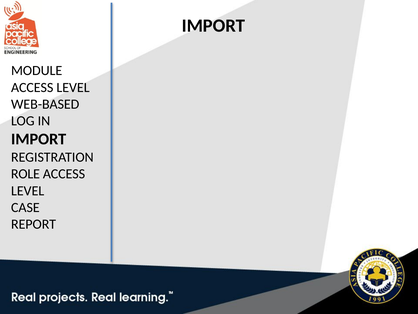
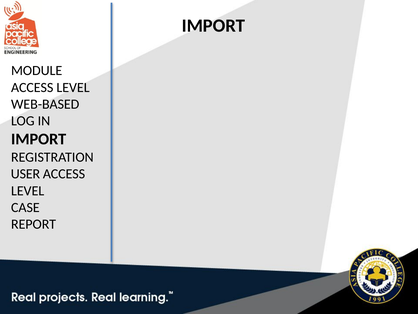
ROLE: ROLE -> USER
